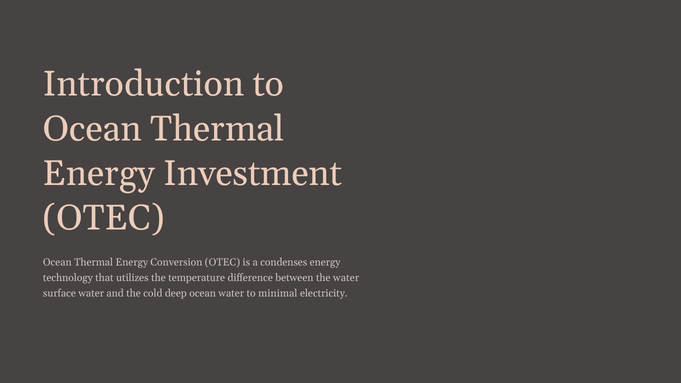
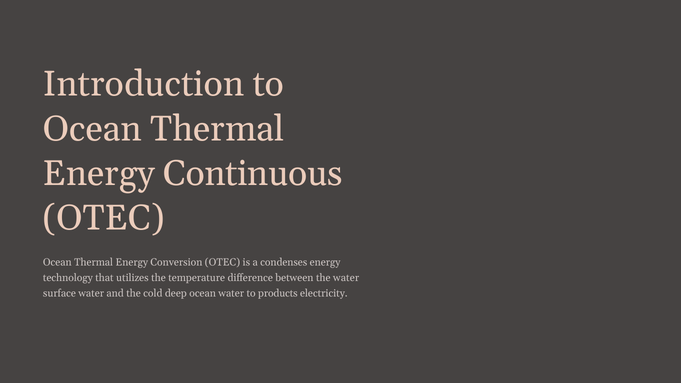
Investment: Investment -> Continuous
minimal: minimal -> products
